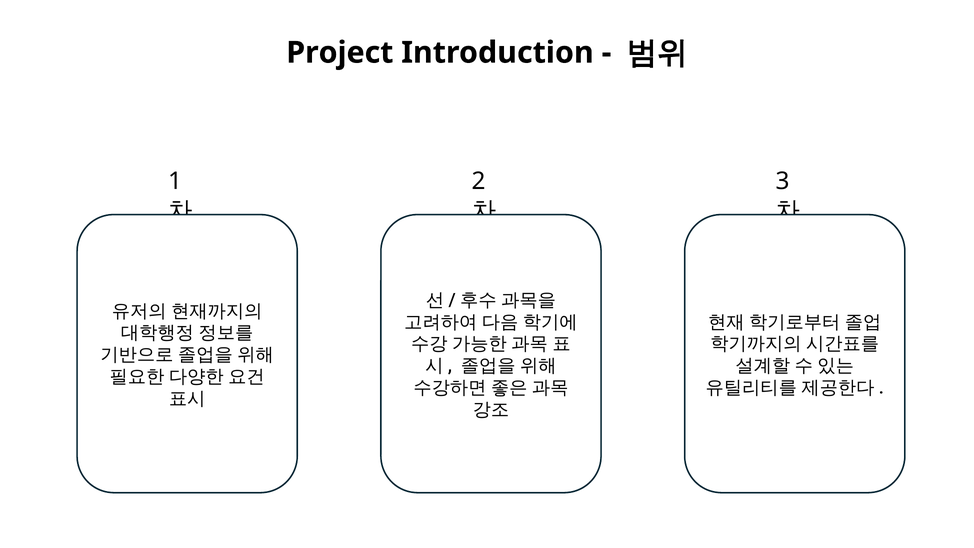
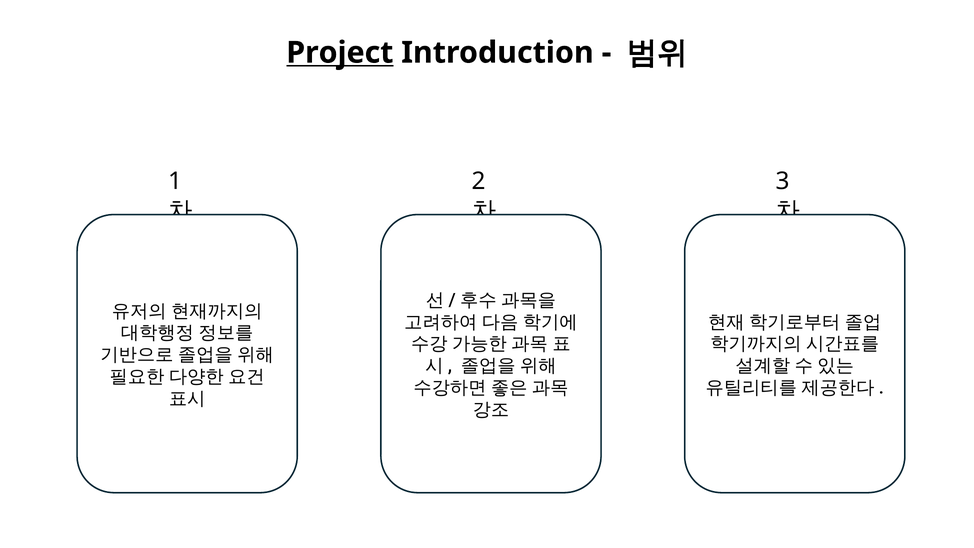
Project underline: none -> present
